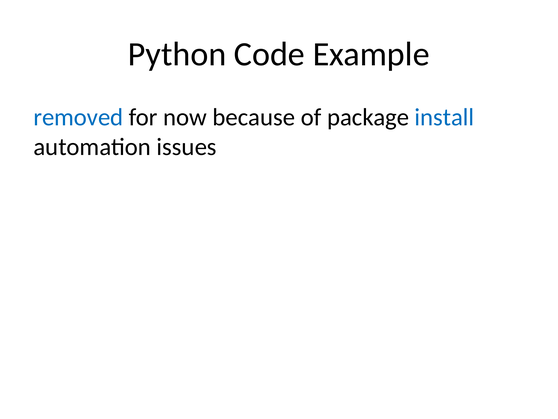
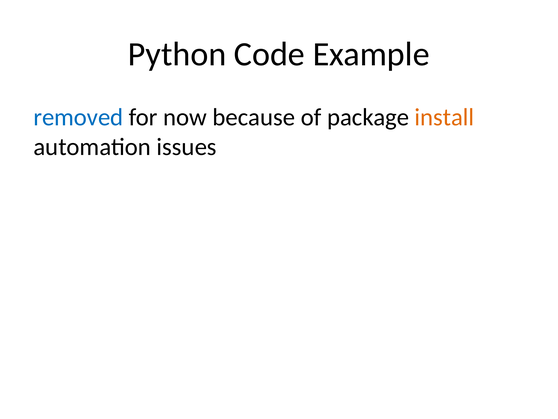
install colour: blue -> orange
